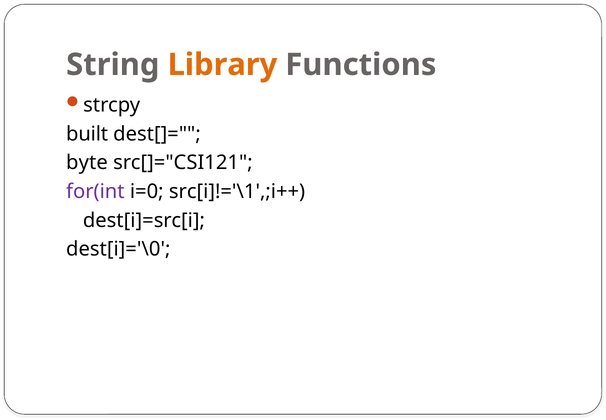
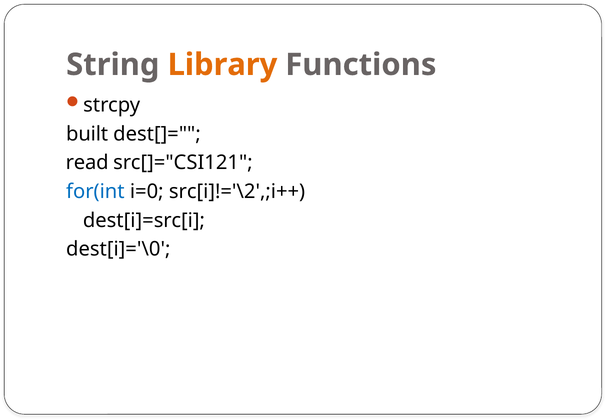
byte: byte -> read
for(int colour: purple -> blue
src[i]!='\1',;i++: src[i]!='\1',;i++ -> src[i]!='\2',;i++
